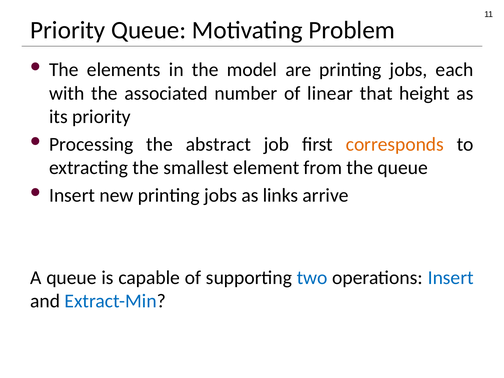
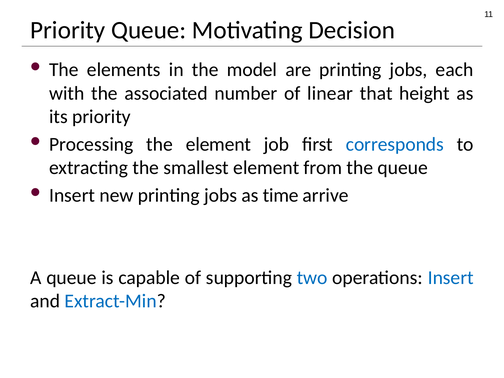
Problem: Problem -> Decision
the abstract: abstract -> element
corresponds colour: orange -> blue
links: links -> time
